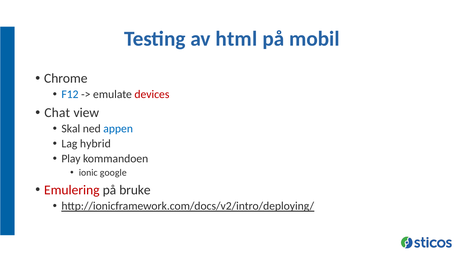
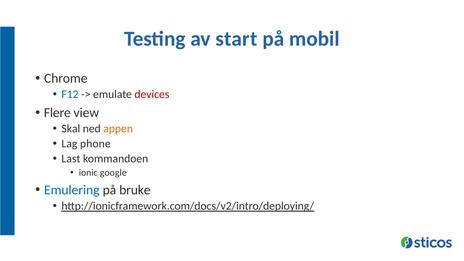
html: html -> start
Chat: Chat -> Flere
appen colour: blue -> orange
hybrid: hybrid -> phone
Play: Play -> Last
Emulering colour: red -> blue
